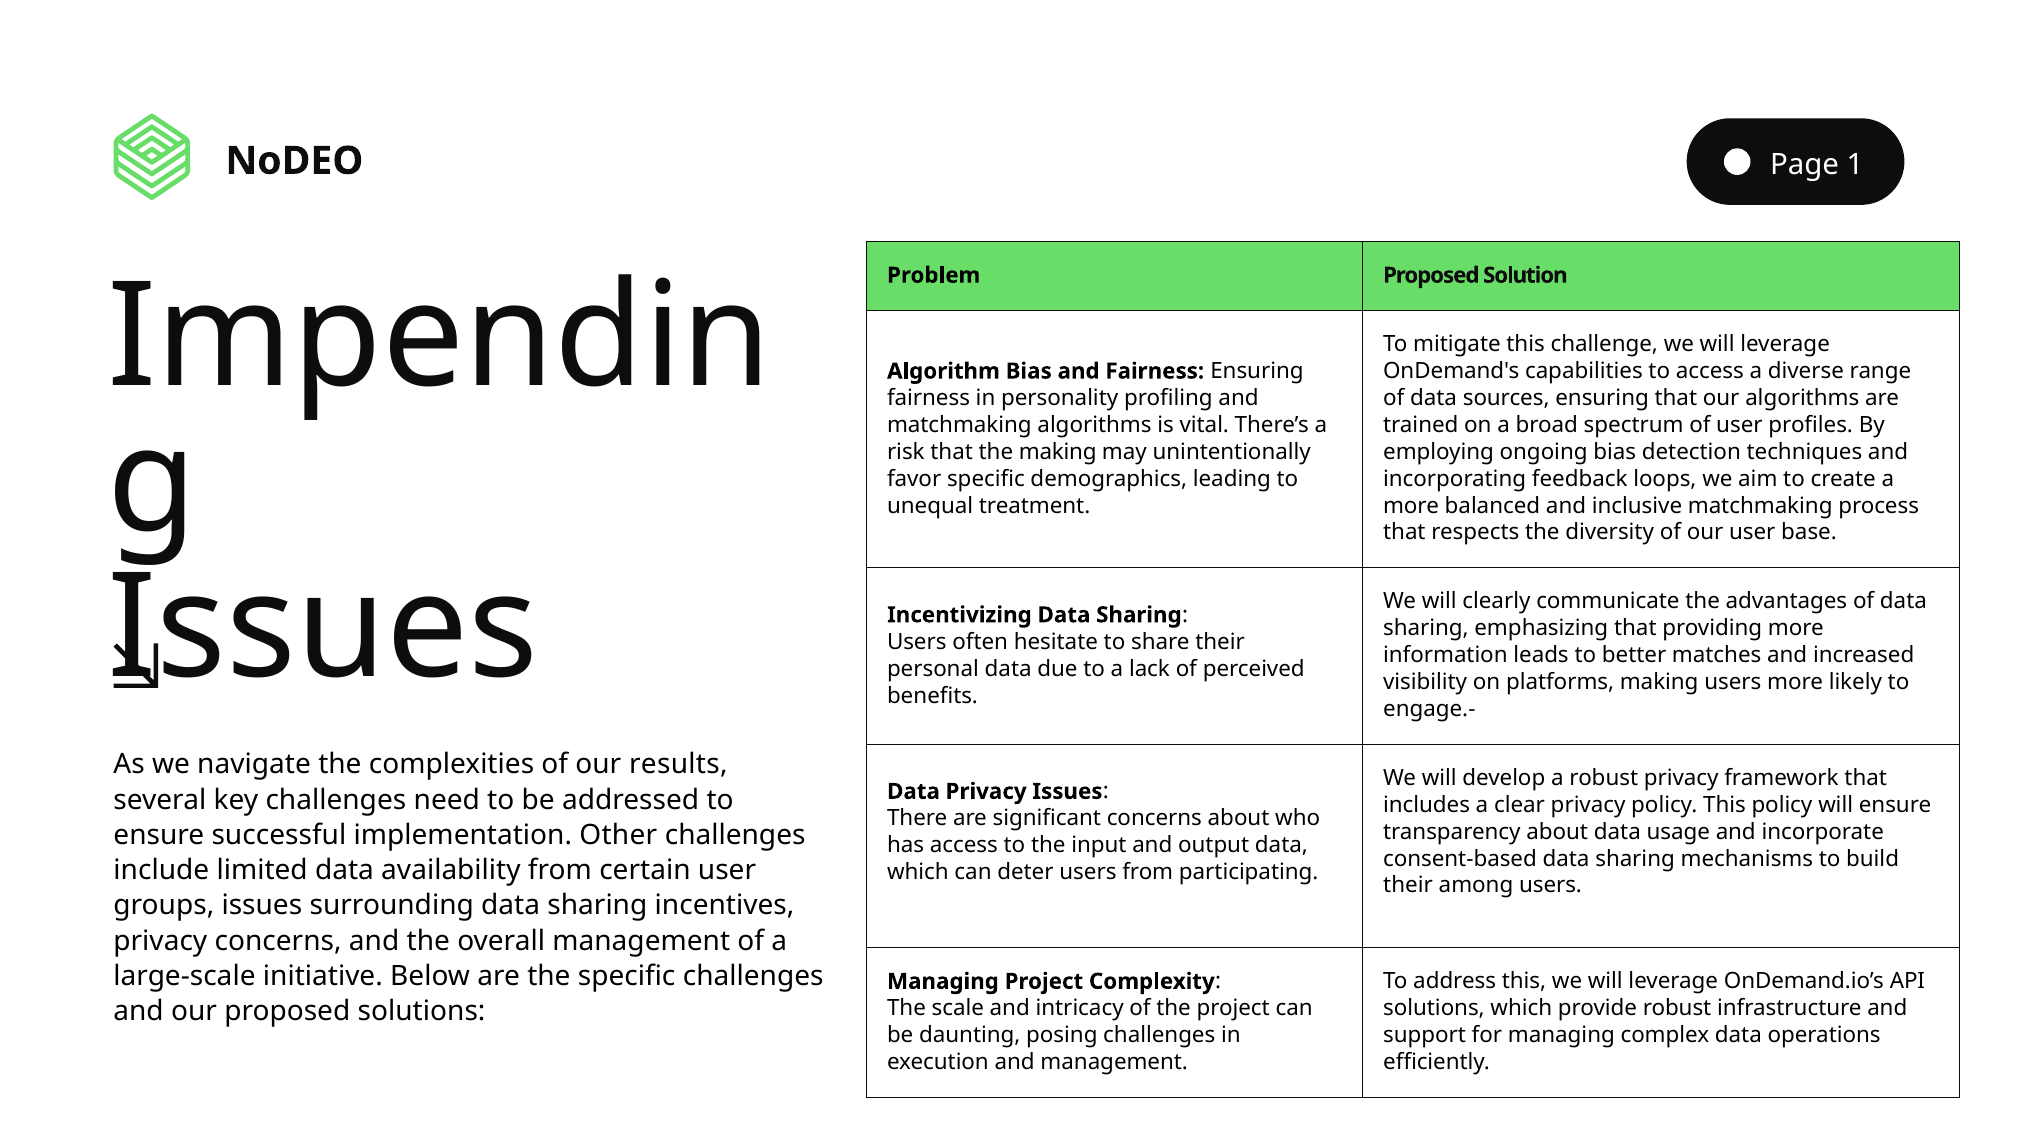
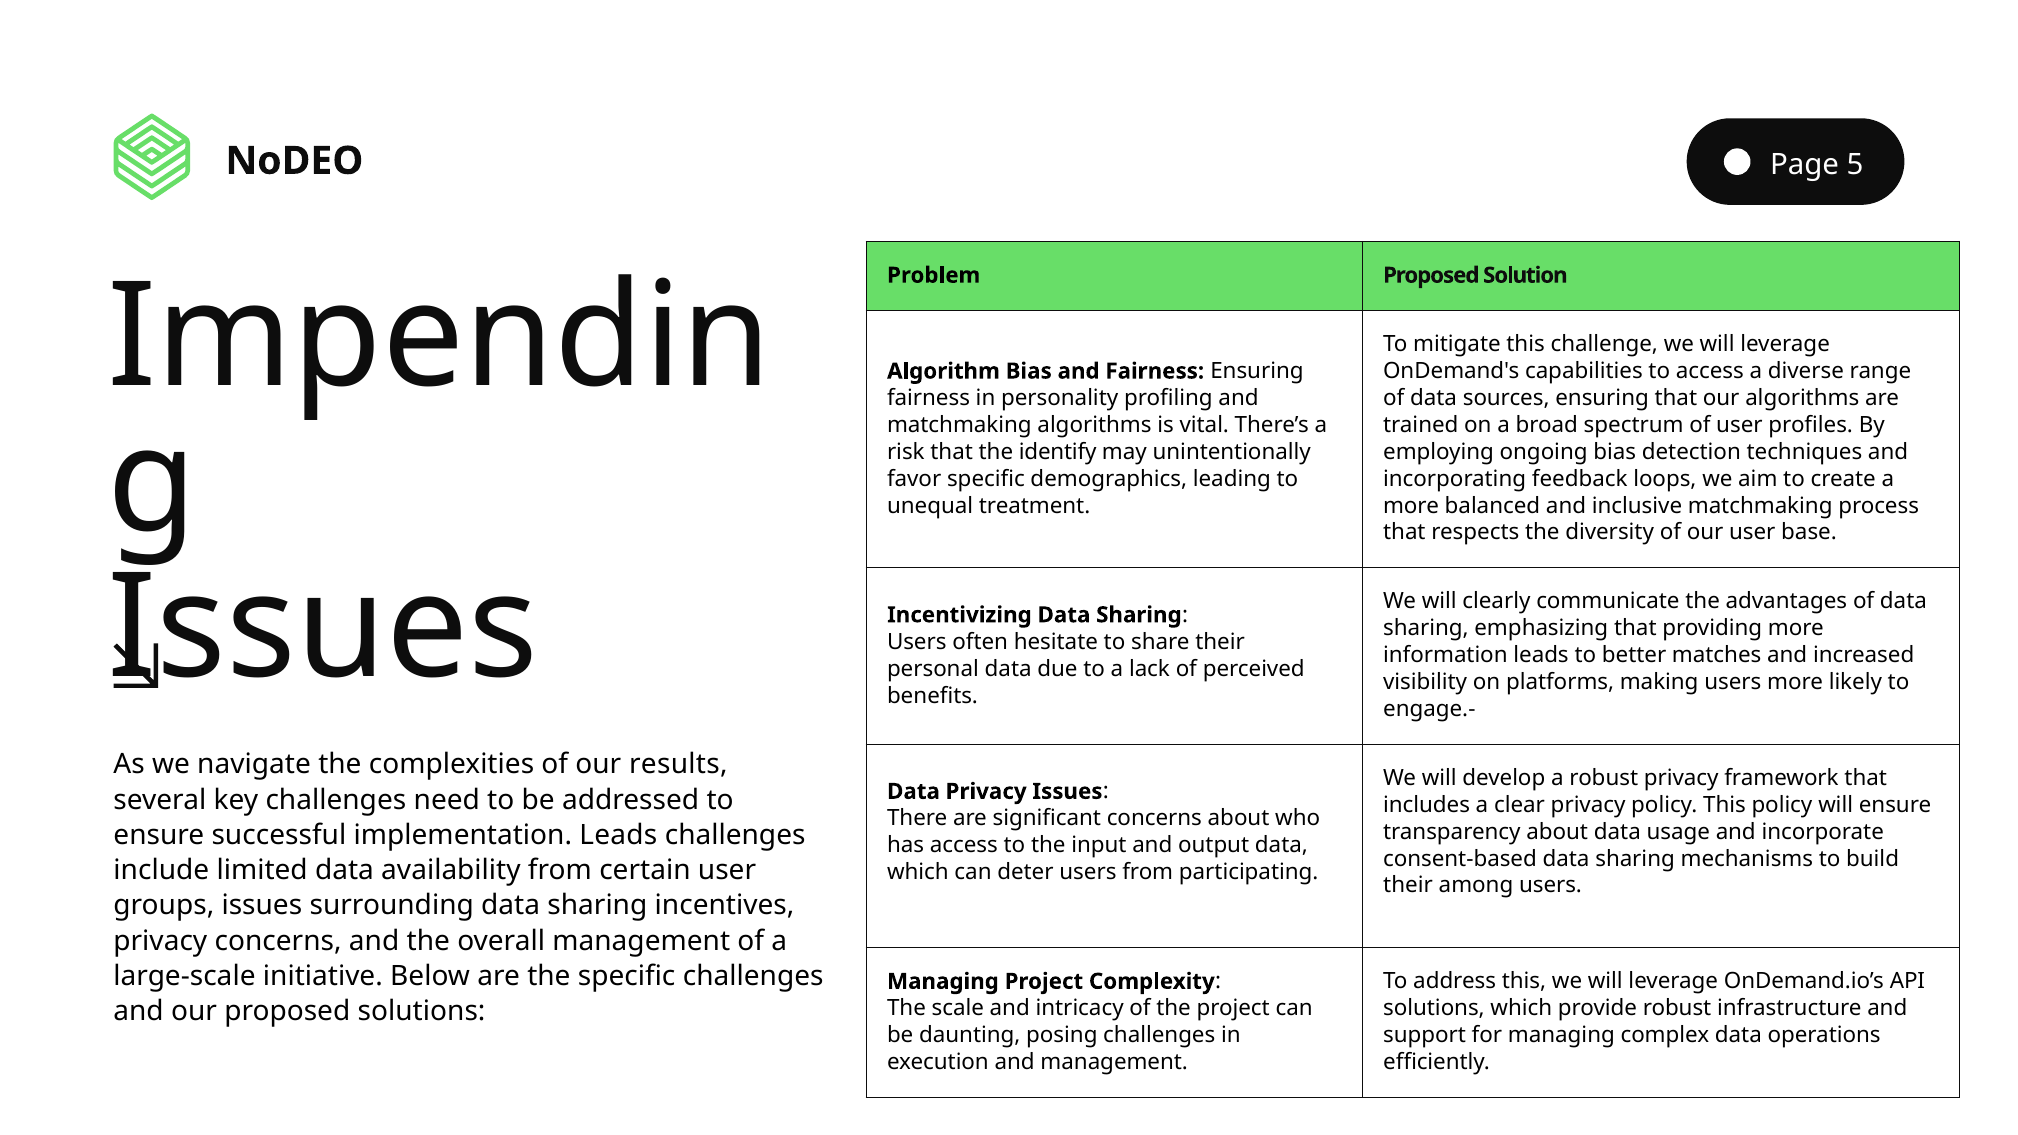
1: 1 -> 5
the making: making -> identify
implementation Other: Other -> Leads
